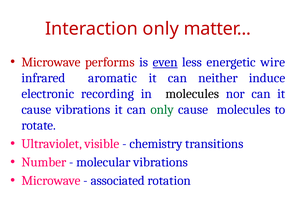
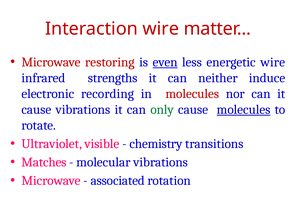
Interaction only: only -> wire
performs: performs -> restoring
aromatic: aromatic -> strengths
molecules at (192, 94) colour: black -> red
molecules at (244, 110) underline: none -> present
Number: Number -> Matches
